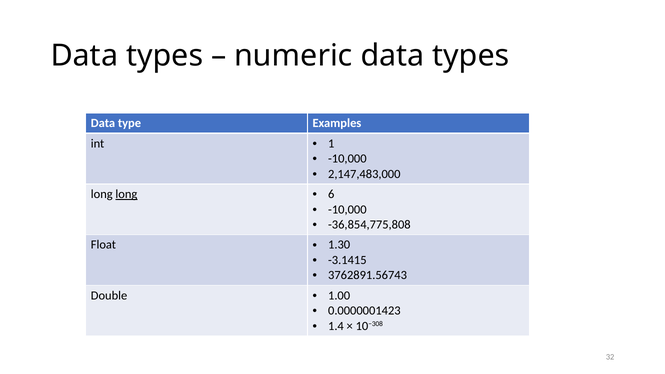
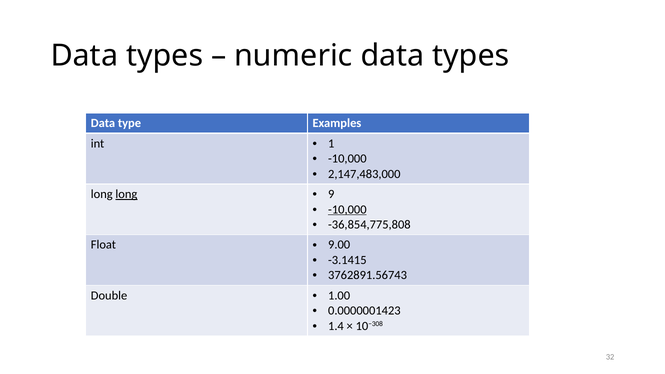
6: 6 -> 9
-10,000 at (347, 209) underline: none -> present
1.30: 1.30 -> 9.00
